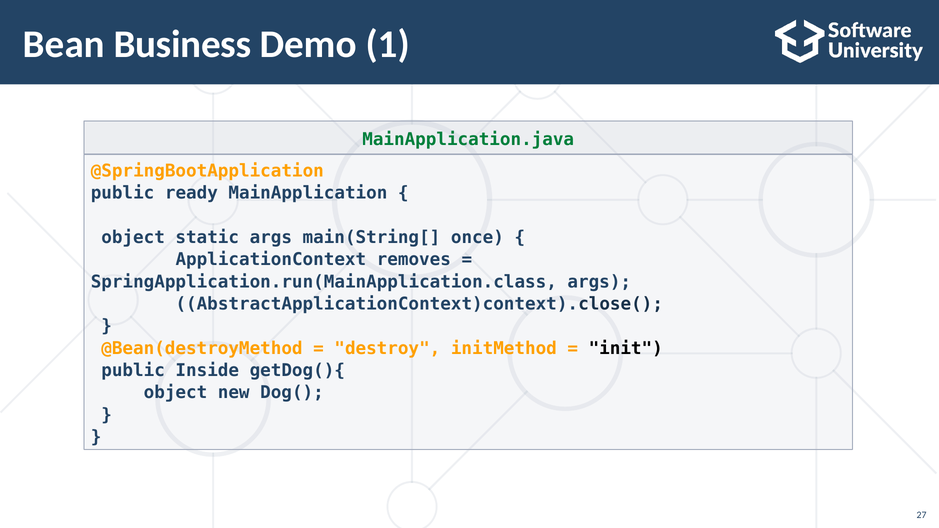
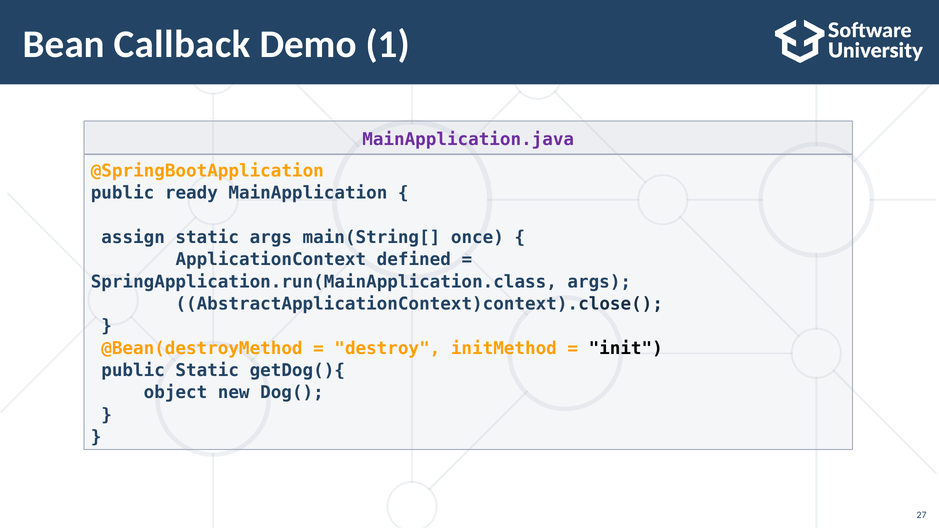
Business: Business -> Callback
MainApplication.java colour: green -> purple
object at (133, 237): object -> assign
removes: removes -> defined
public Inside: Inside -> Static
